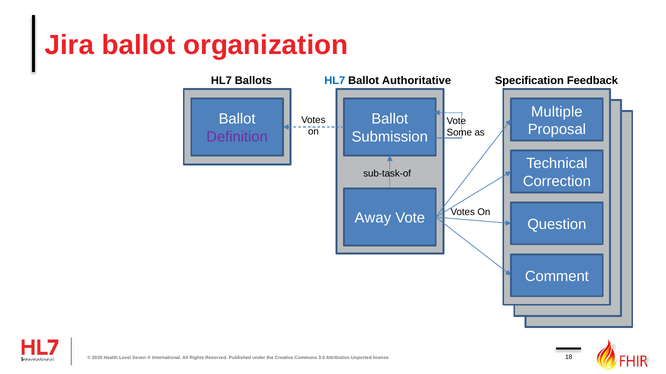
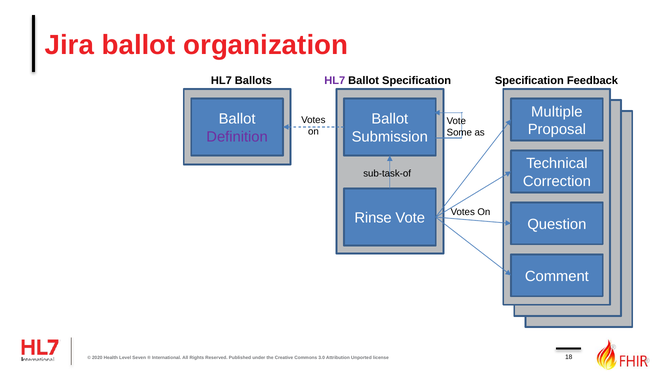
HL7 at (335, 81) colour: blue -> purple
Ballot Authoritative: Authoritative -> Specification
Away: Away -> Rinse
